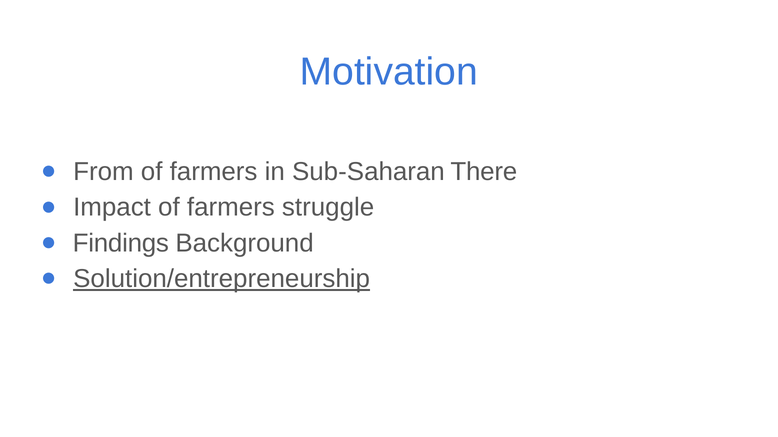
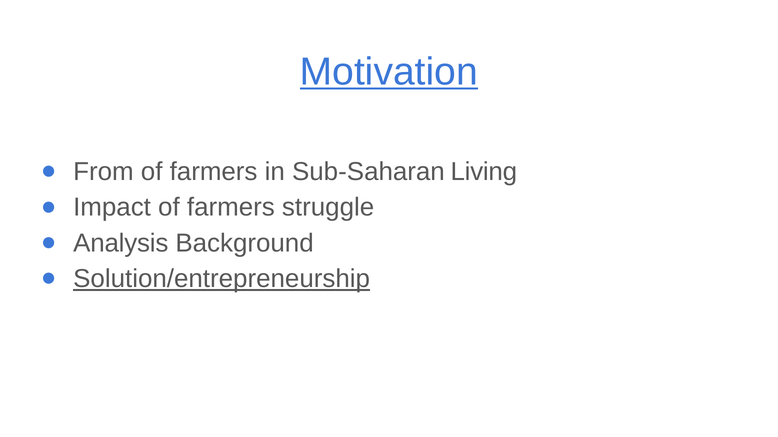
Motivation underline: none -> present
There: There -> Living
Findings: Findings -> Analysis
